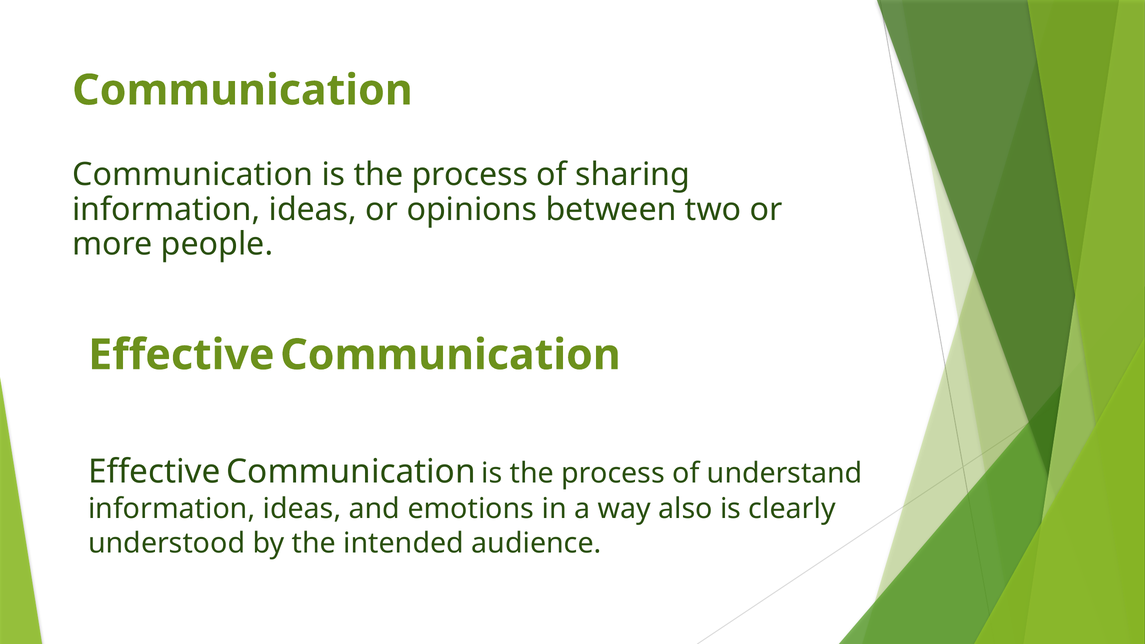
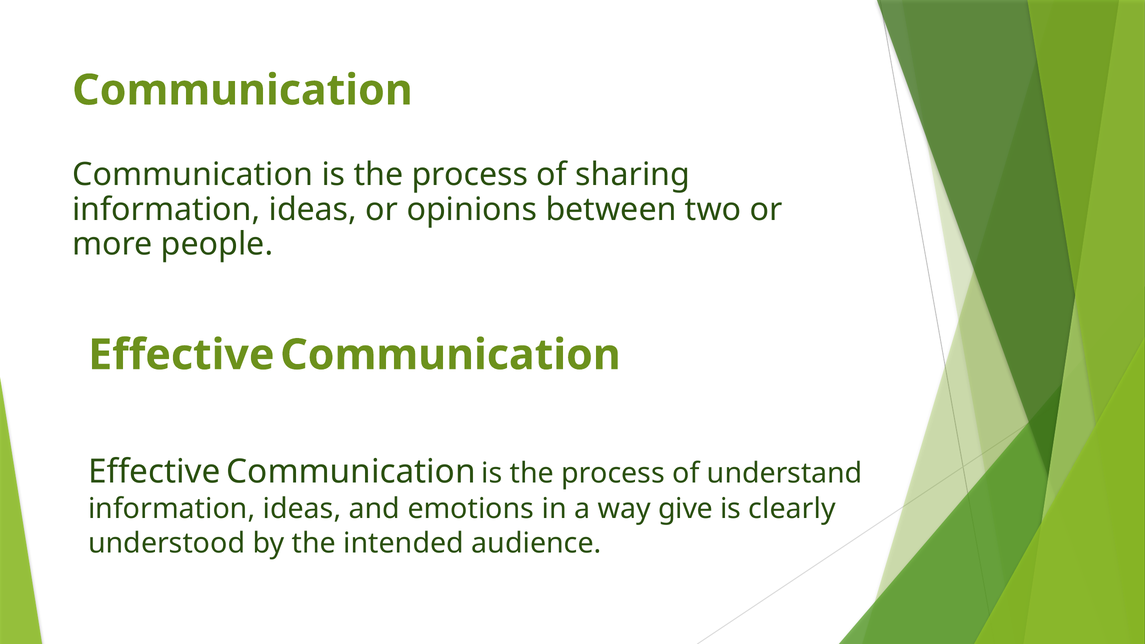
also: also -> give
